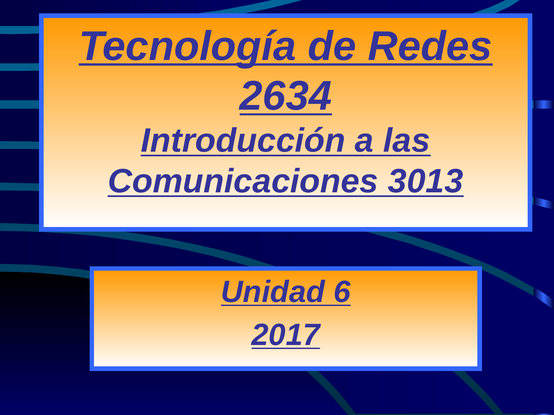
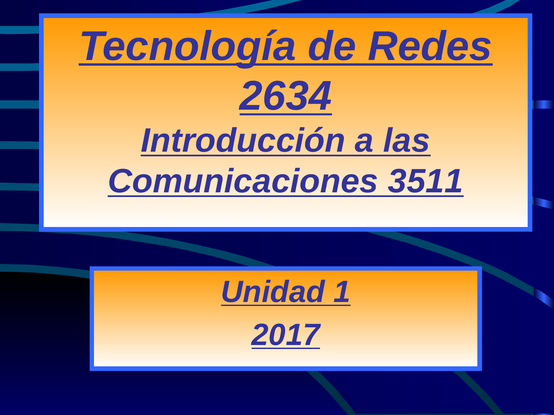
3013: 3013 -> 3511
6: 6 -> 1
